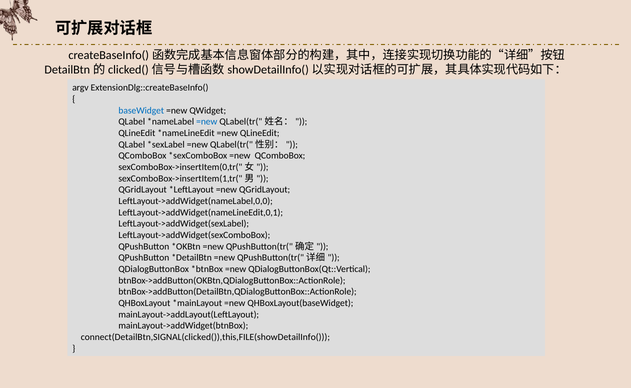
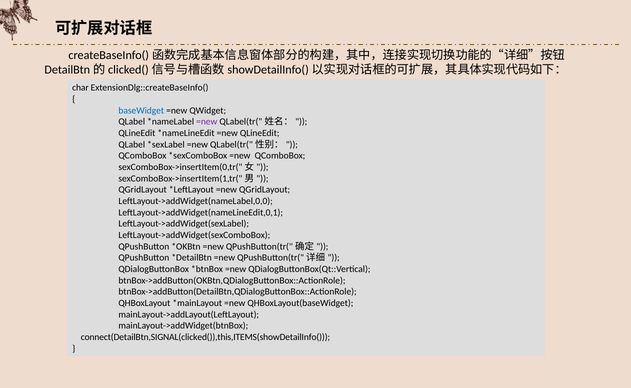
argv: argv -> char
=new at (207, 122) colour: blue -> purple
connect(DetailBtn,SIGNAL(clicked()),this,FILE(showDetailInfo(: connect(DetailBtn,SIGNAL(clicked()),this,FILE(showDetailInfo( -> connect(DetailBtn,SIGNAL(clicked()),this,ITEMS(showDetailInfo(
